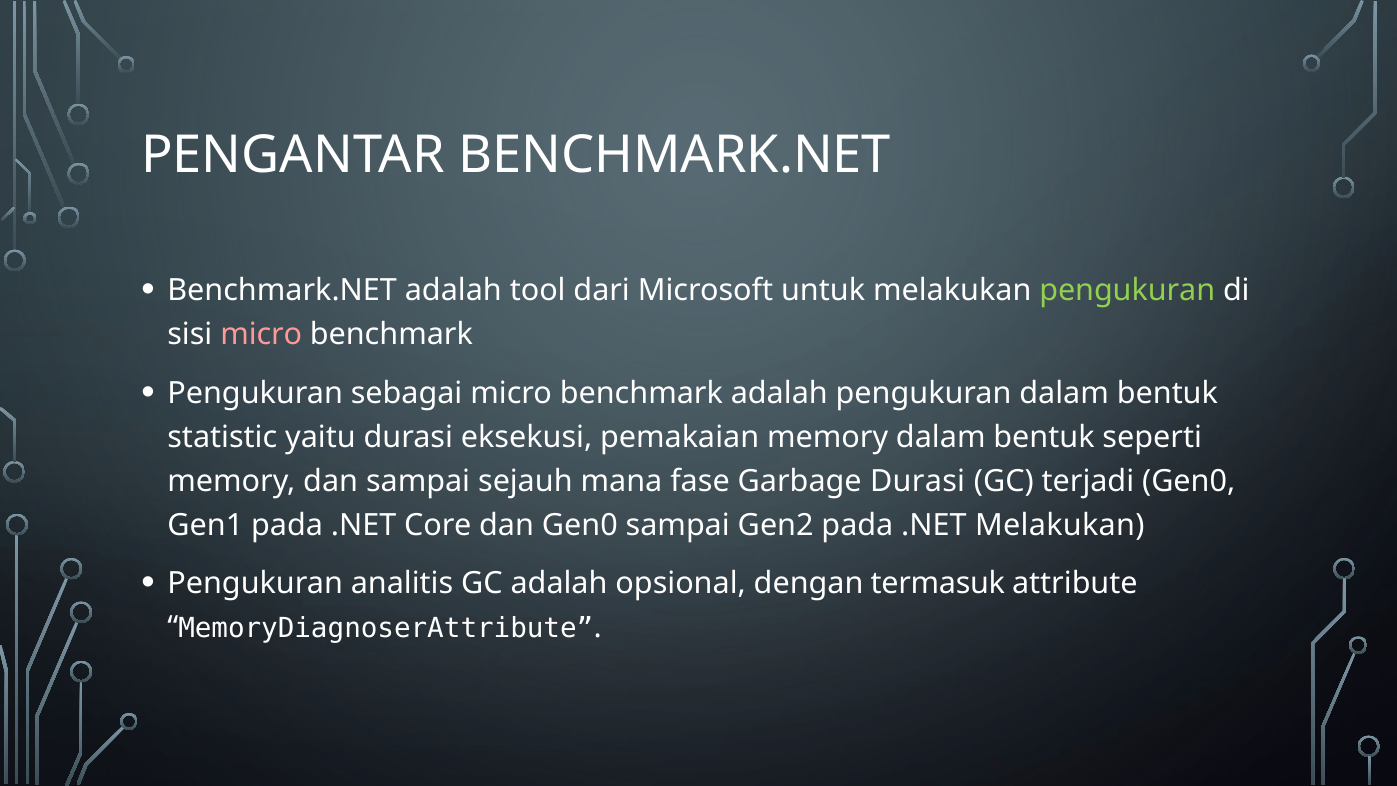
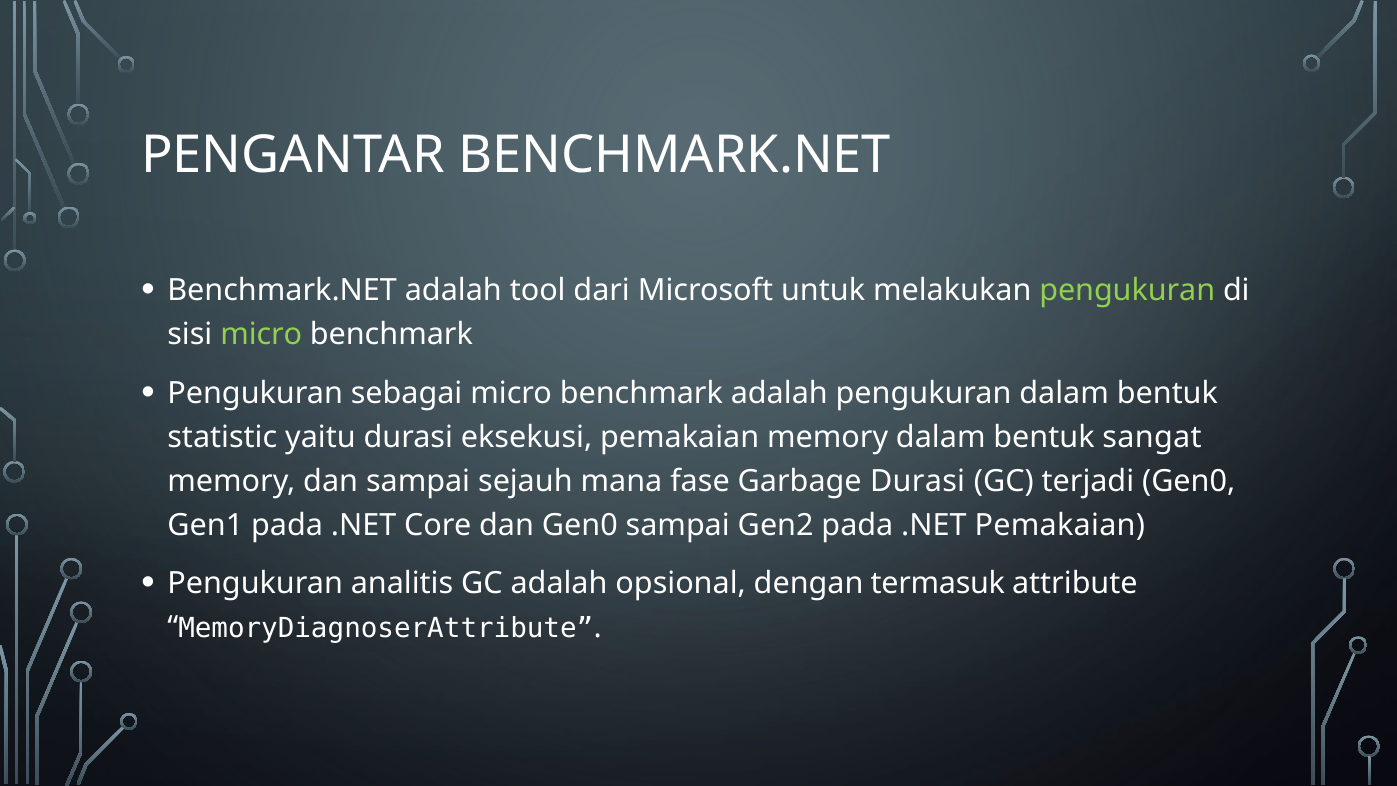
micro at (261, 335) colour: pink -> light green
seperti: seperti -> sangat
.NET Melakukan: Melakukan -> Pemakaian
